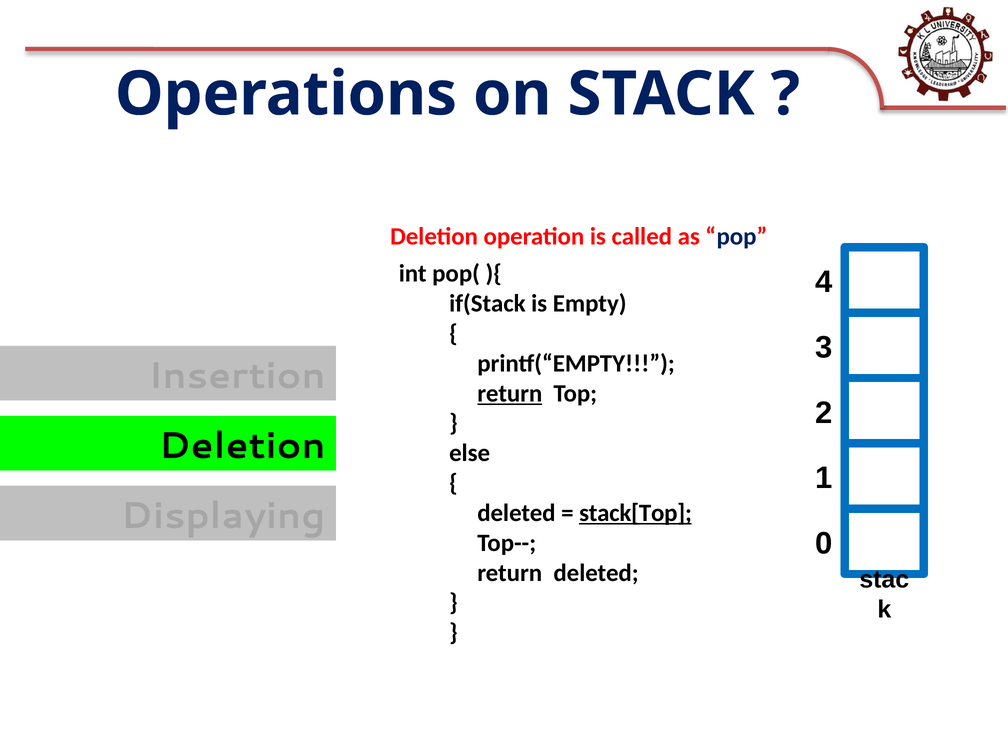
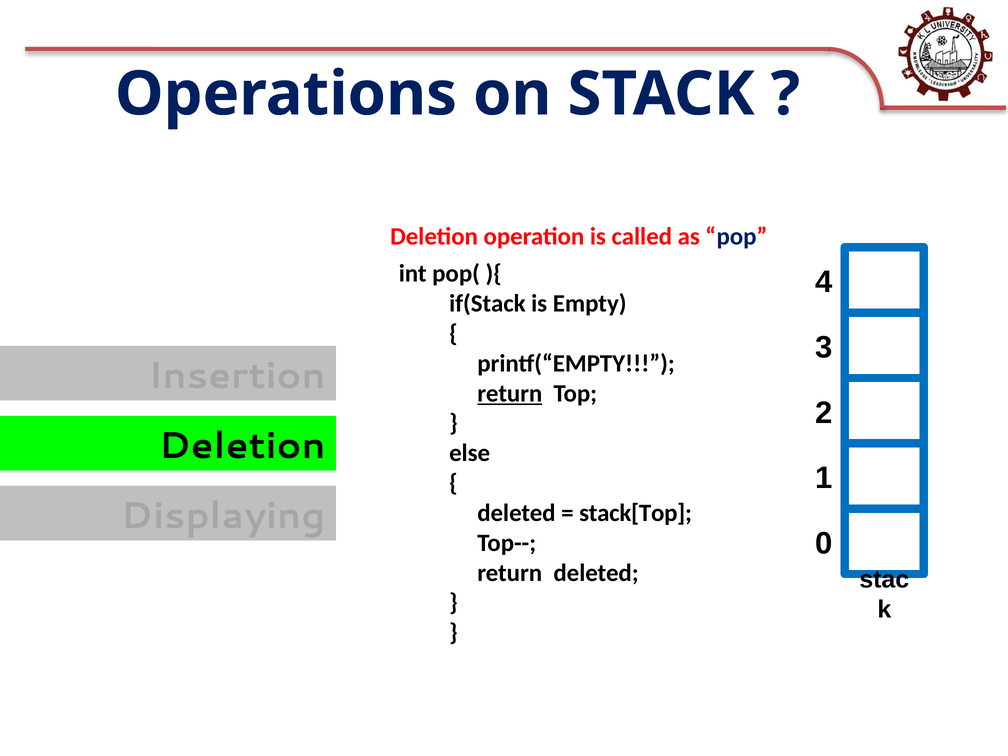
stack[Top underline: present -> none
